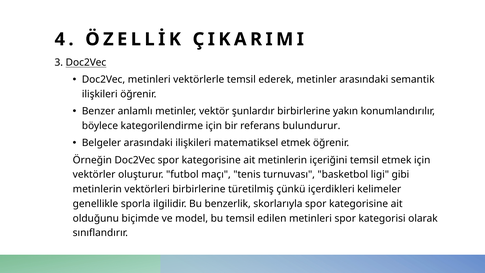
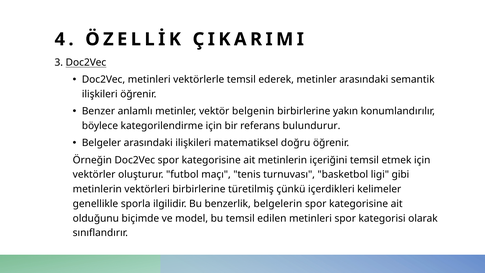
şunlardır: şunlardır -> belgenin
matematiksel etmek: etmek -> doğru
skorlarıyla: skorlarıyla -> belgelerin
